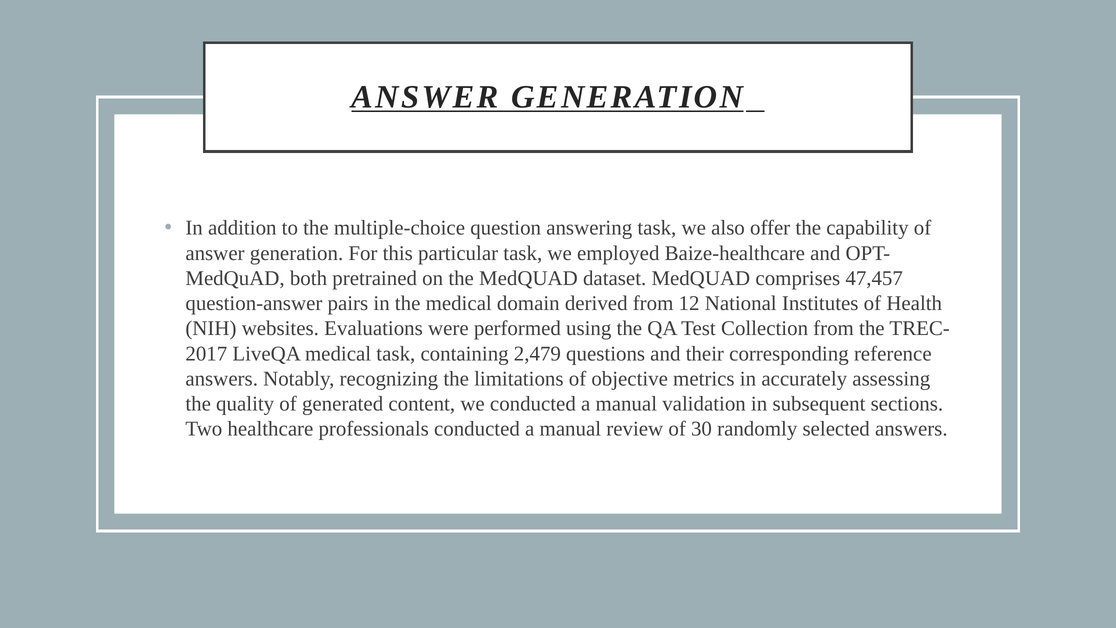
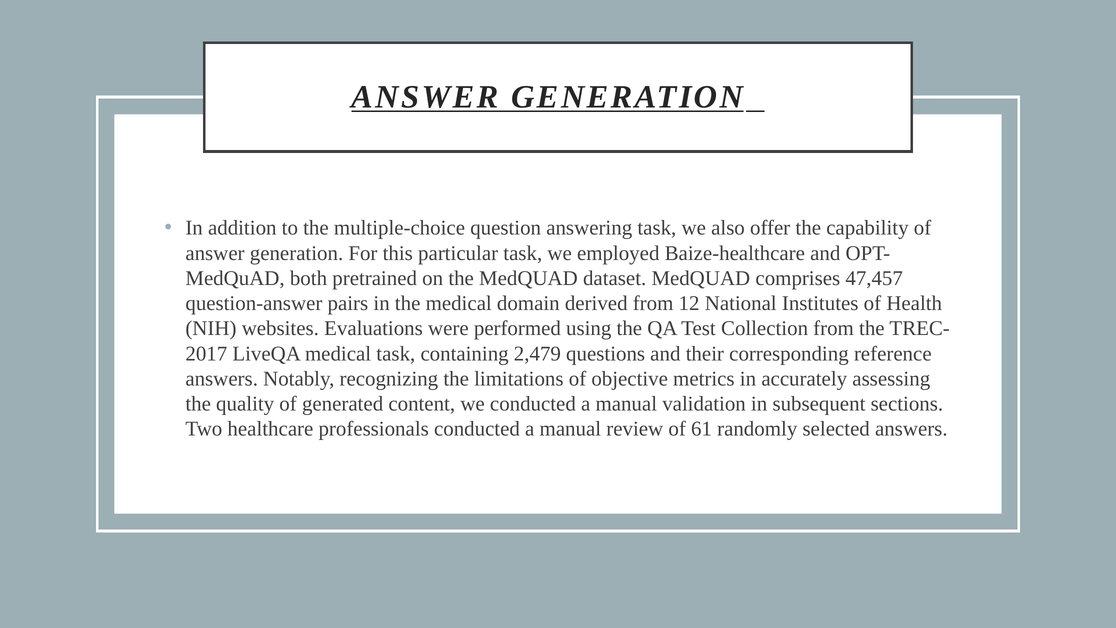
30: 30 -> 61
